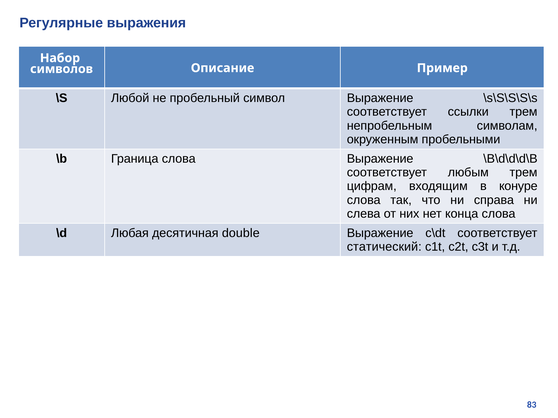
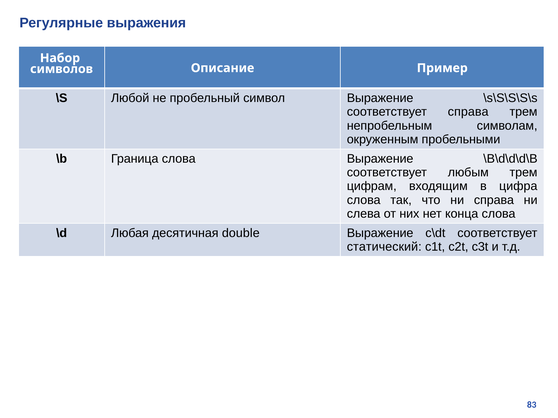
соответствует ссылки: ссылки -> справа
конуре: конуре -> цифра
